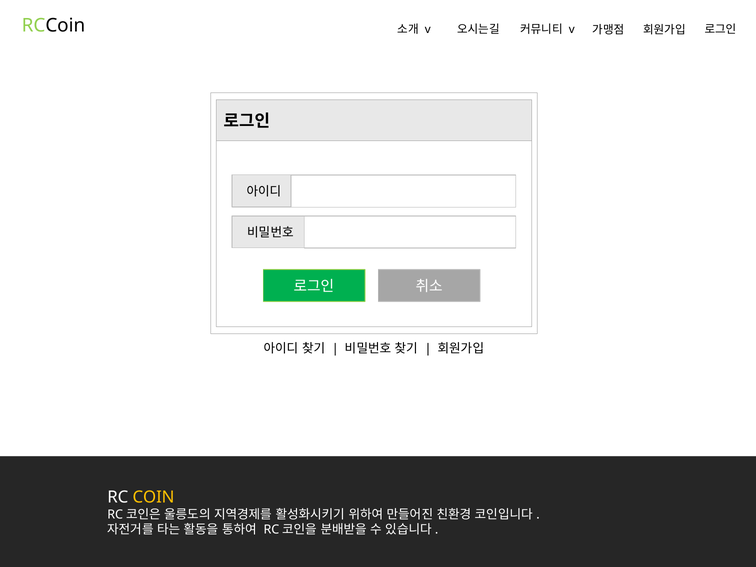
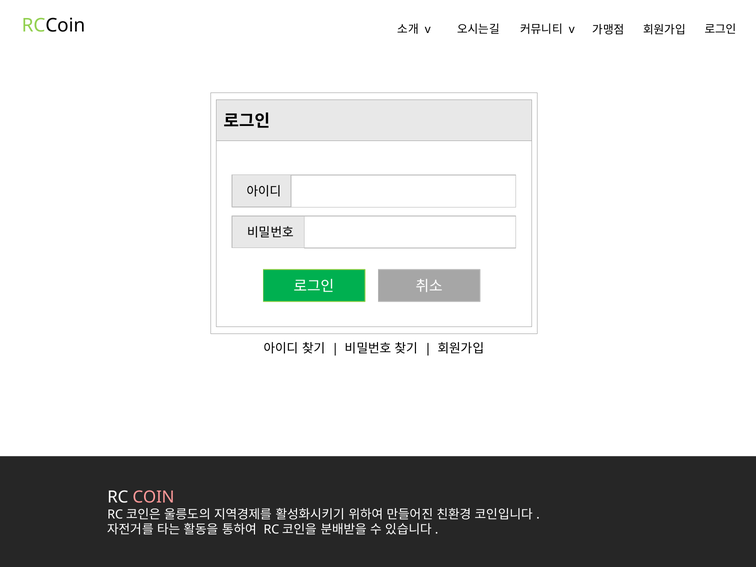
COIN colour: yellow -> pink
